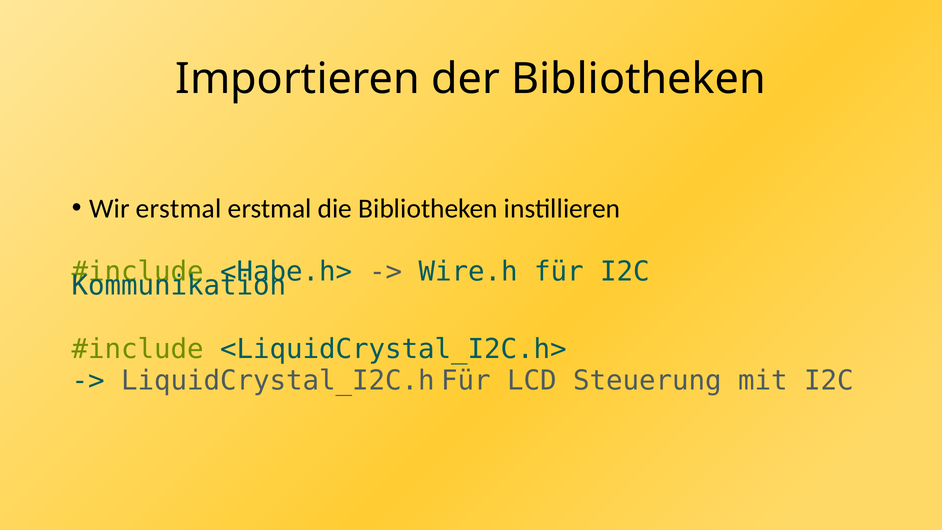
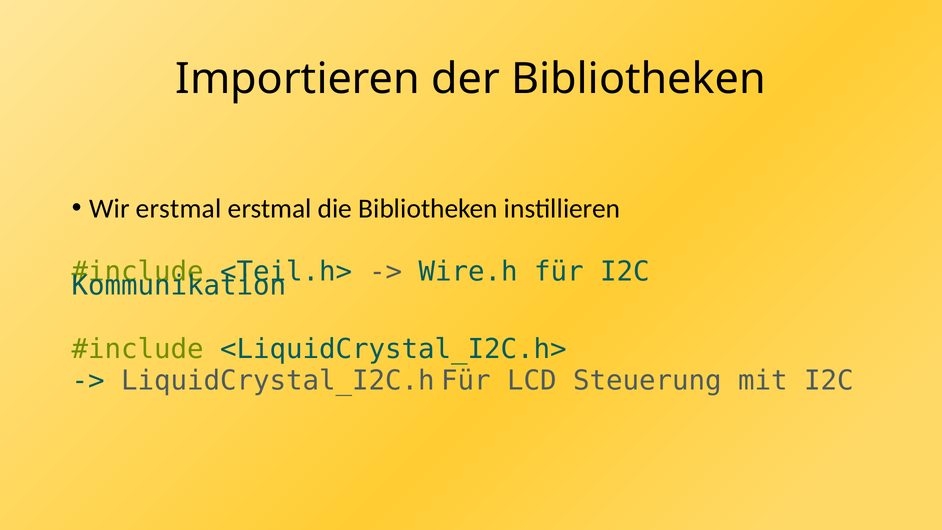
<Habe.h>: <Habe.h> -> <Teil.h>
